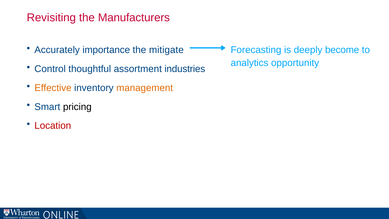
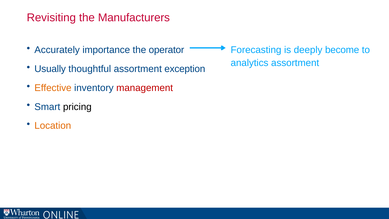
mitigate: mitigate -> operator
analytics opportunity: opportunity -> assortment
Control: Control -> Usually
industries: industries -> exception
management colour: orange -> red
Location colour: red -> orange
